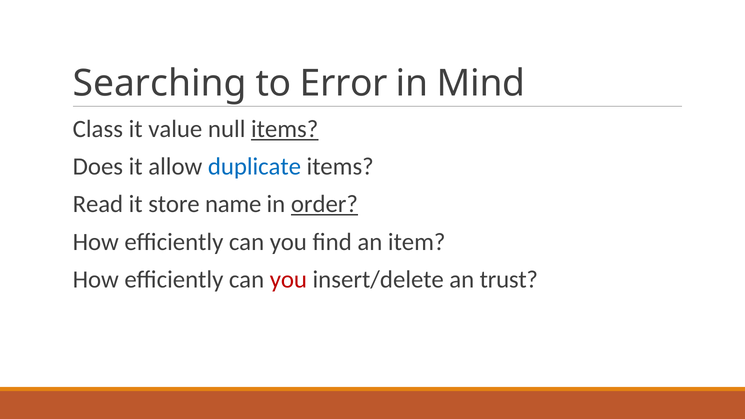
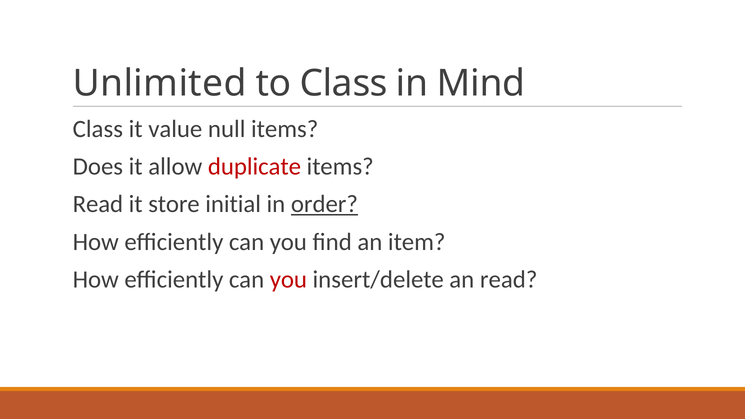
Searching: Searching -> Unlimited
to Error: Error -> Class
items at (285, 129) underline: present -> none
duplicate colour: blue -> red
name: name -> initial
an trust: trust -> read
